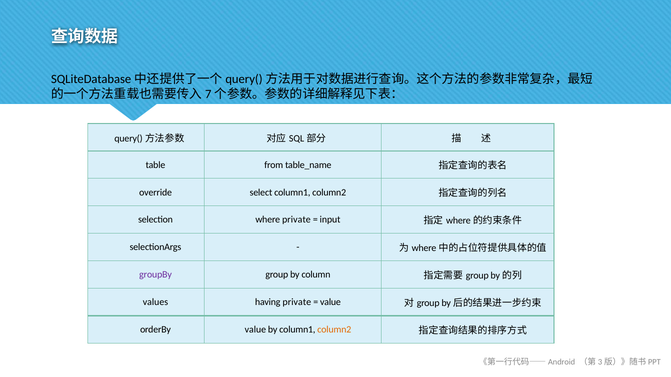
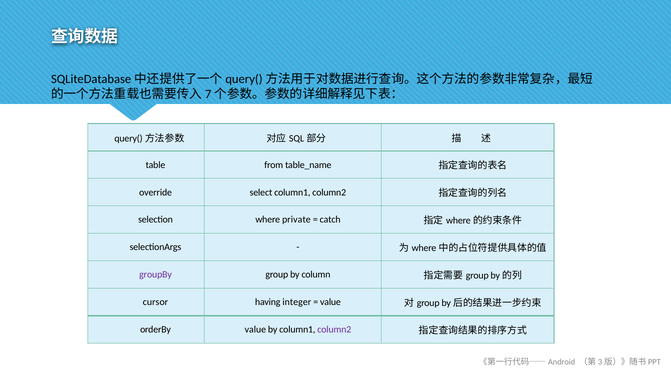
input: input -> catch
values: values -> cursor
having private: private -> integer
column2 at (334, 330) colour: orange -> purple
